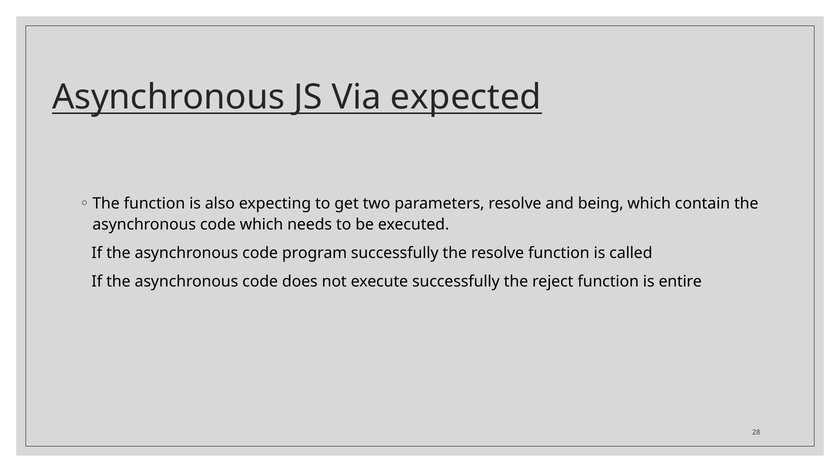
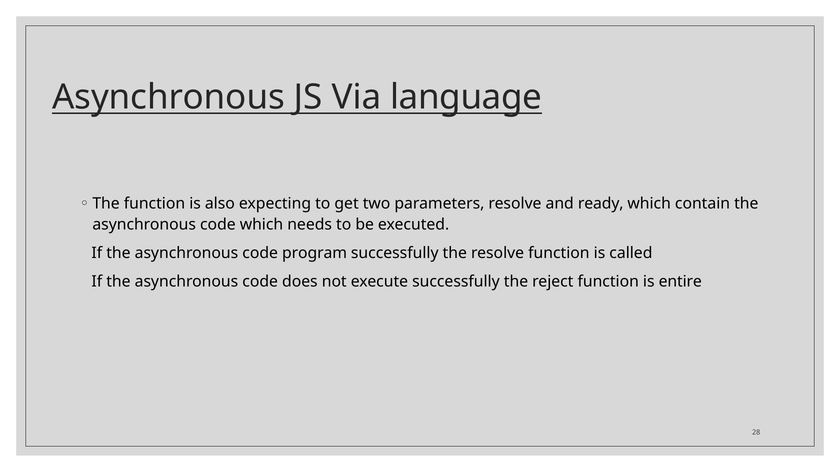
expected: expected -> language
being: being -> ready
